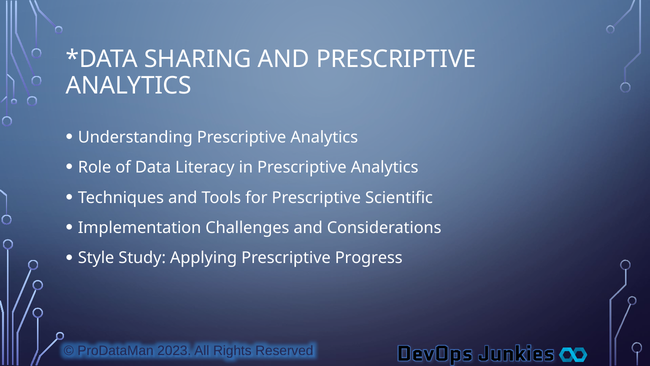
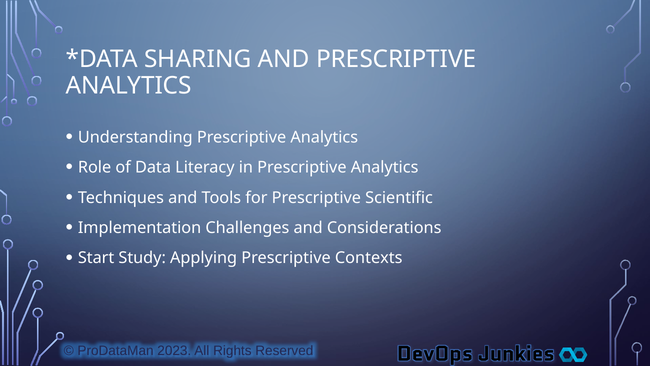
Style: Style -> Start
Progress: Progress -> Contexts
